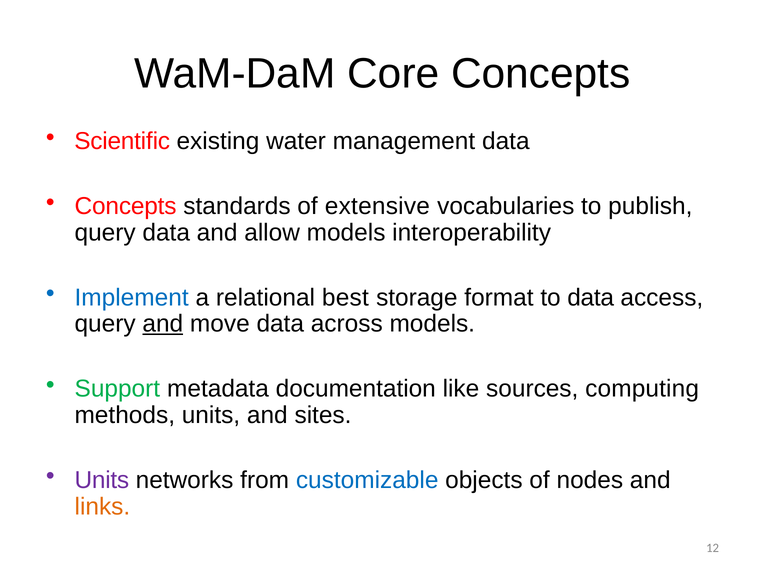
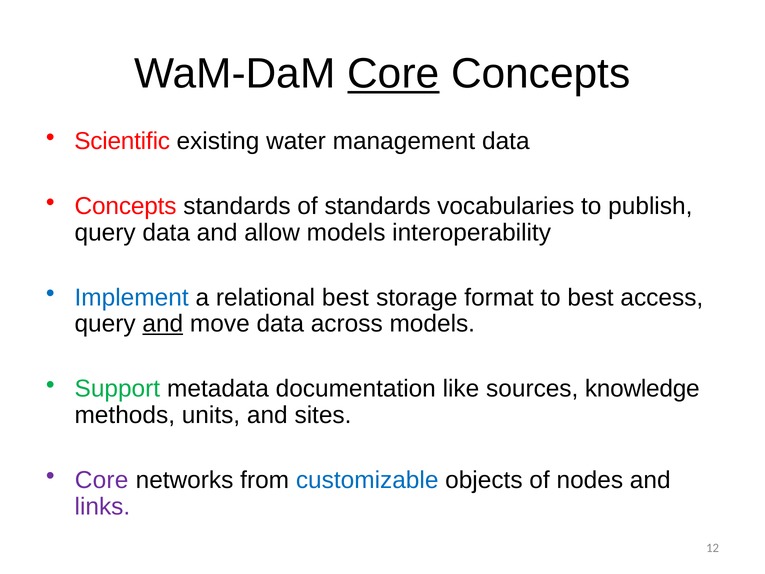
Core at (393, 74) underline: none -> present
of extensive: extensive -> standards
to data: data -> best
computing: computing -> knowledge
Units at (102, 480): Units -> Core
links colour: orange -> purple
